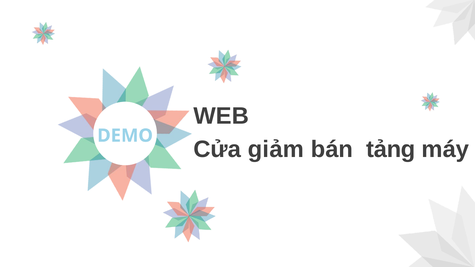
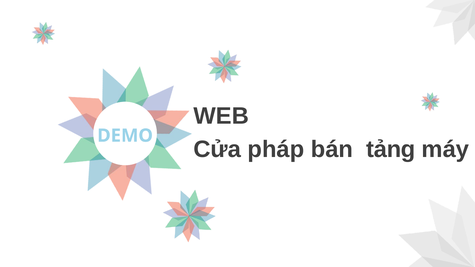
giảm: giảm -> pháp
